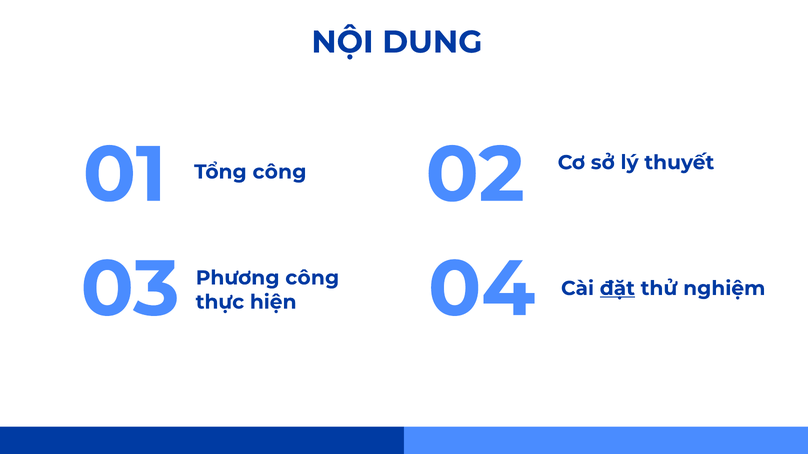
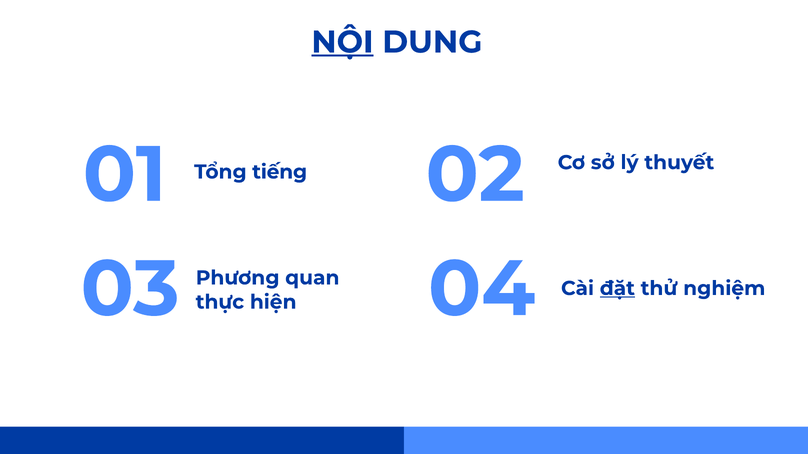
NỘI underline: none -> present
Tổng công: công -> tiếng
Phương công: công -> quan
